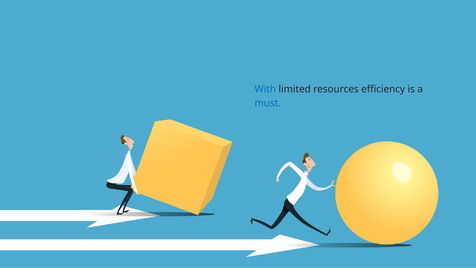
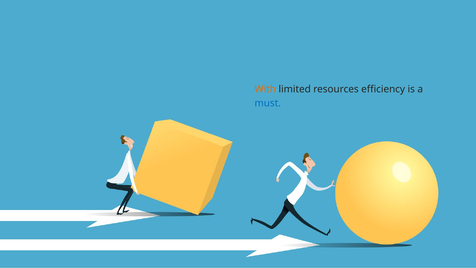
With colour: blue -> orange
